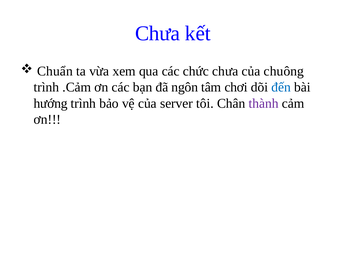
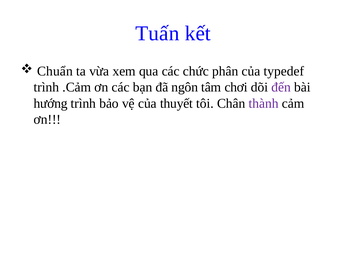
Chưa at (158, 33): Chưa -> Tuấn
chức chưa: chưa -> phân
chuông: chuông -> typedef
đến colour: blue -> purple
server: server -> thuyết
